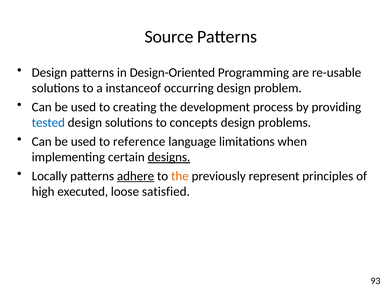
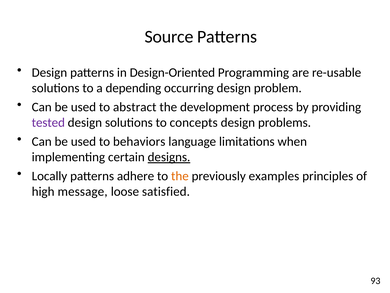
instanceof: instanceof -> depending
creating: creating -> abstract
tested colour: blue -> purple
reference: reference -> behaviors
adhere underline: present -> none
represent: represent -> examples
executed: executed -> message
